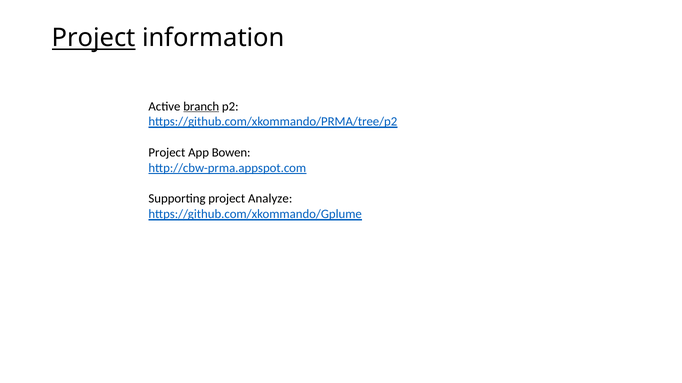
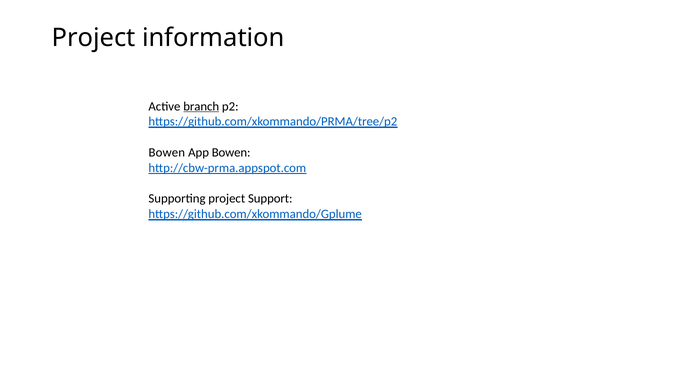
Project at (94, 38) underline: present -> none
Project at (167, 153): Project -> Bowen
Analyze: Analyze -> Support
